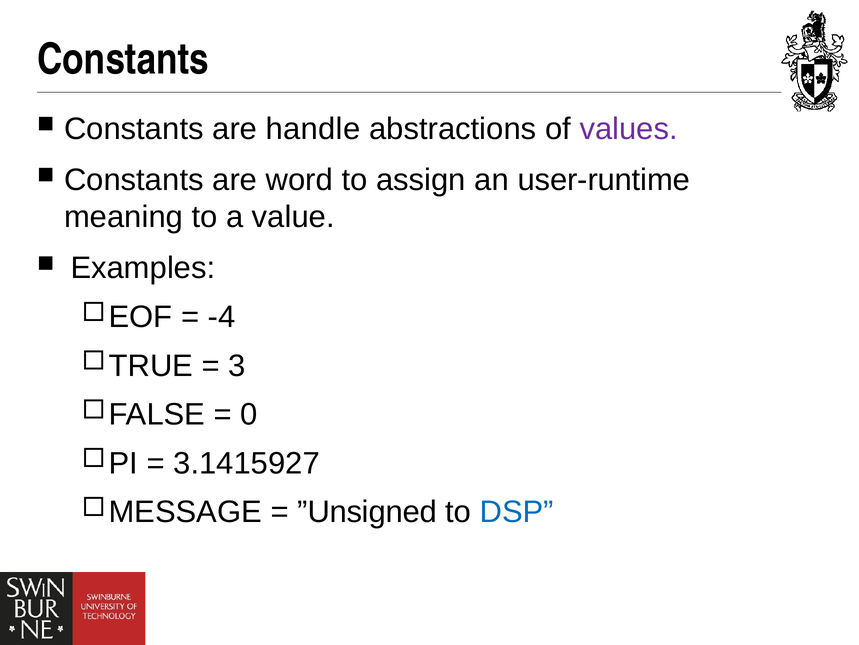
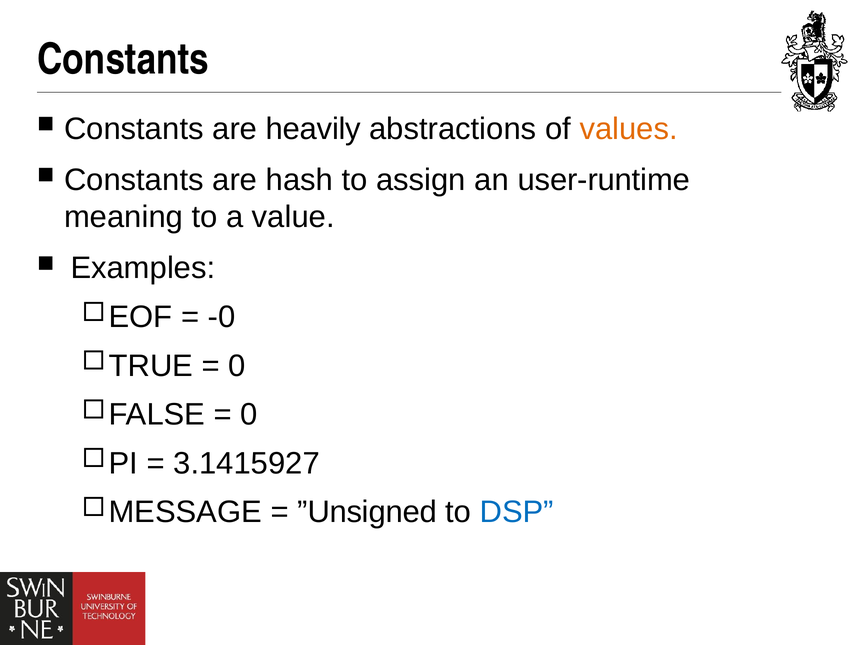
handle: handle -> heavily
values colour: purple -> orange
word: word -> hash
-4: -4 -> -0
3 at (237, 365): 3 -> 0
